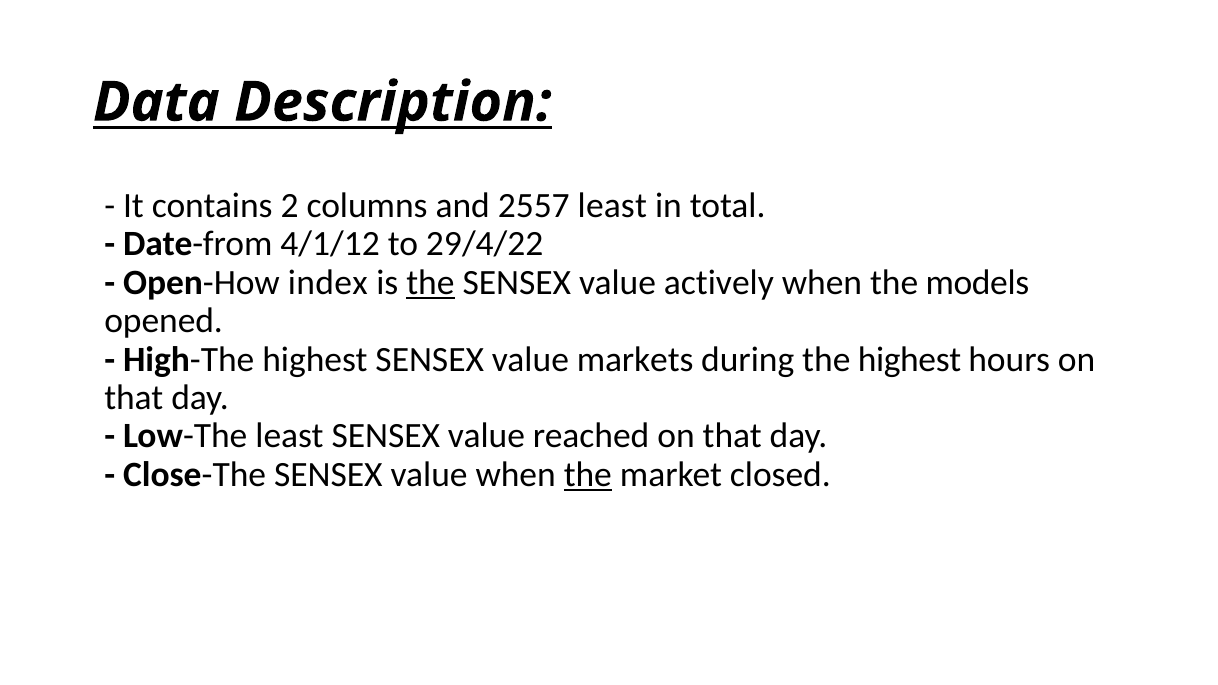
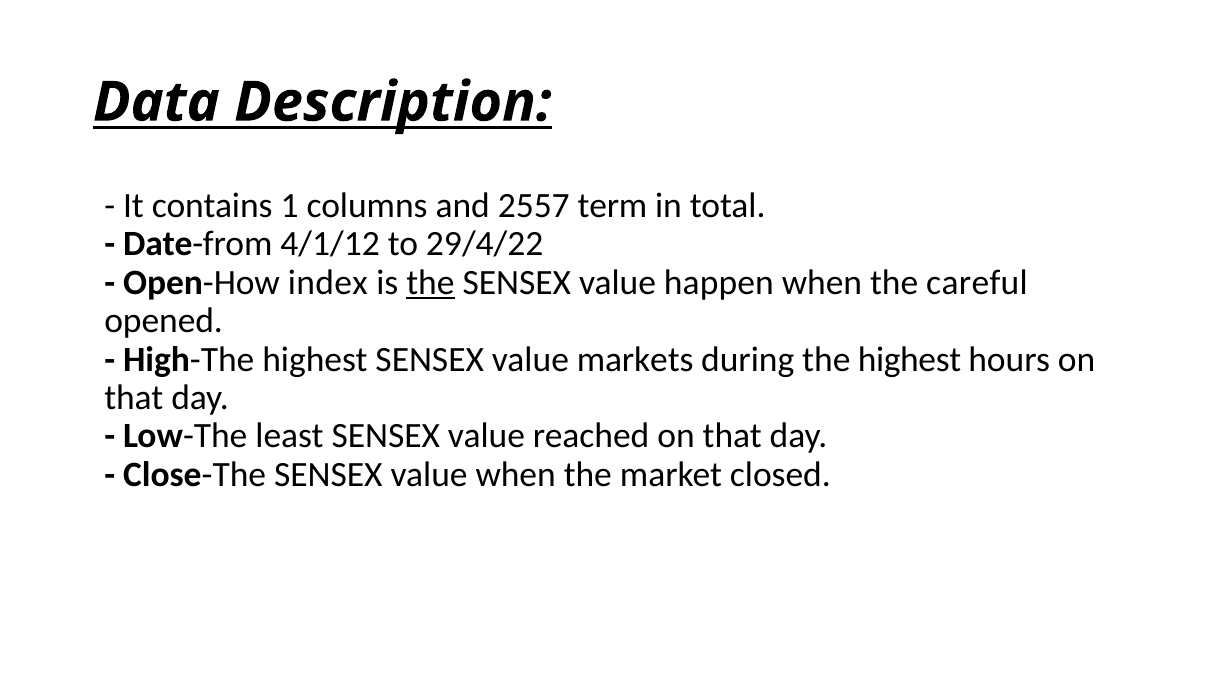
2: 2 -> 1
2557 least: least -> term
actively: actively -> happen
models: models -> careful
the at (588, 475) underline: present -> none
